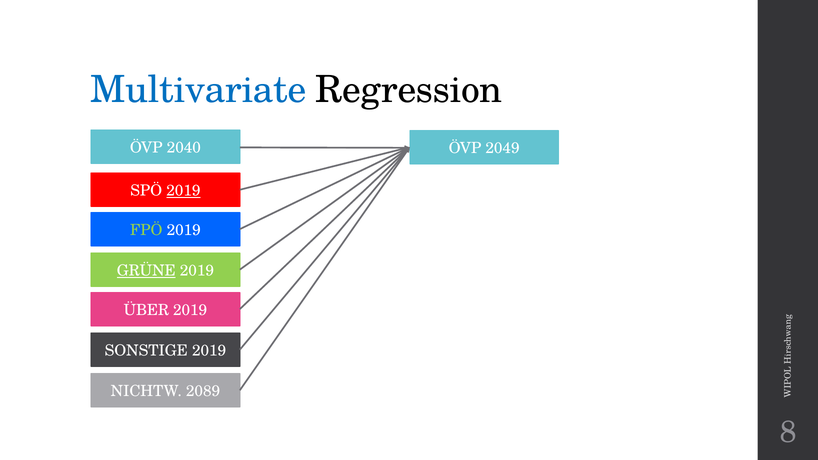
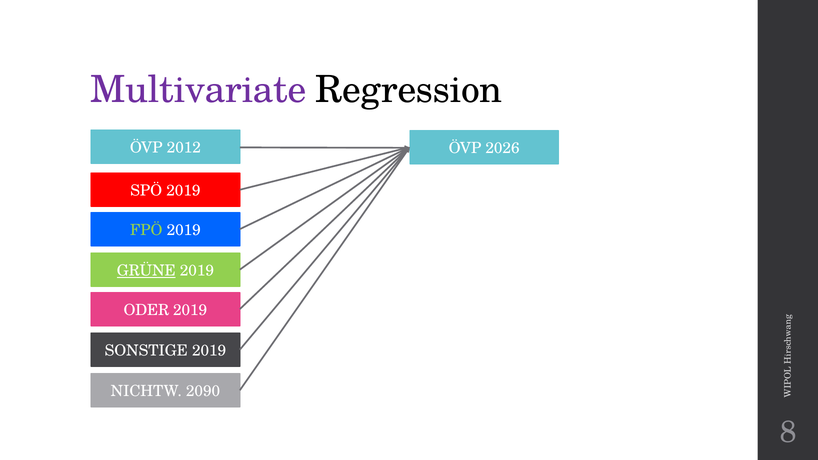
Multivariate colour: blue -> purple
2040: 2040 -> 2012
2049: 2049 -> 2026
2019 at (183, 191) underline: present -> none
ÜBER: ÜBER -> ODER
2089: 2089 -> 2090
